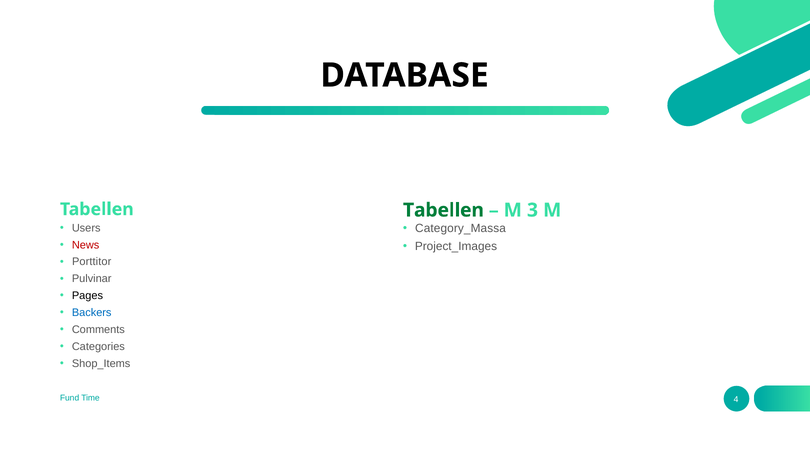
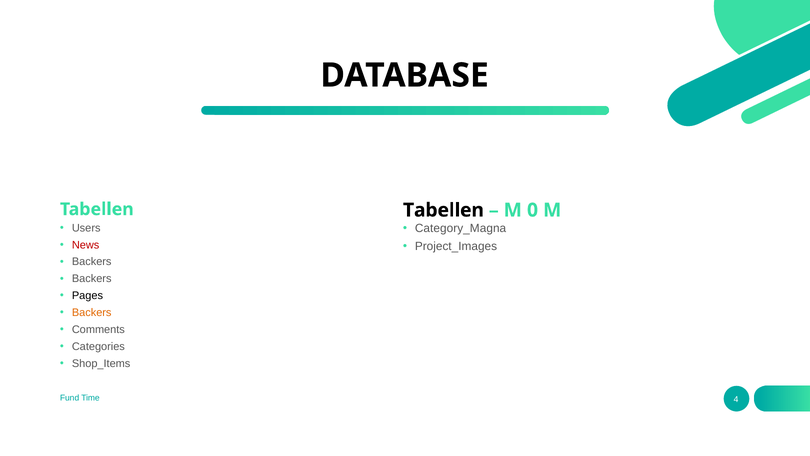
Tabellen at (443, 210) colour: green -> black
3: 3 -> 0
Category_Massa: Category_Massa -> Category_Magna
Porttitor at (92, 262): Porttitor -> Backers
Pulvinar at (92, 279): Pulvinar -> Backers
Backers at (92, 312) colour: blue -> orange
